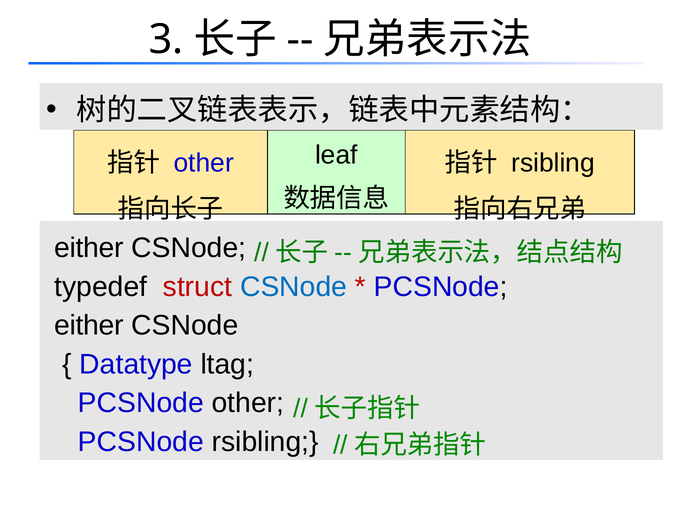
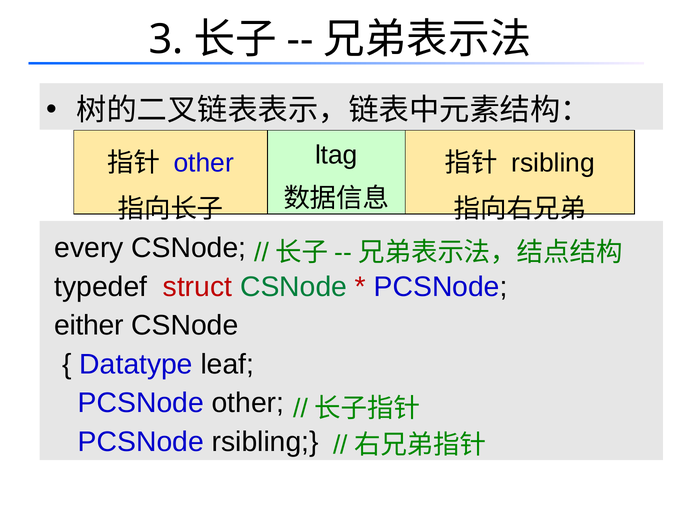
leaf: leaf -> ltag
either at (89, 248): either -> every
CSNode at (294, 287) colour: blue -> green
ltag: ltag -> leaf
